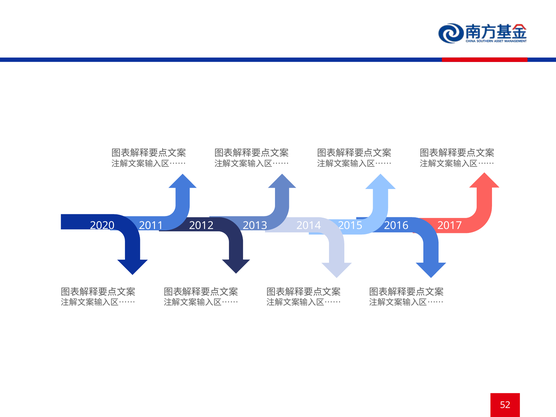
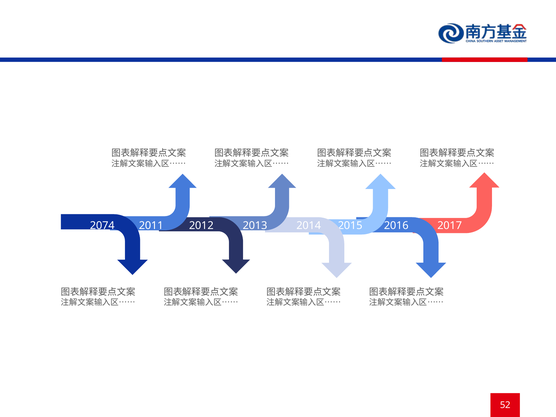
2020: 2020 -> 2074
